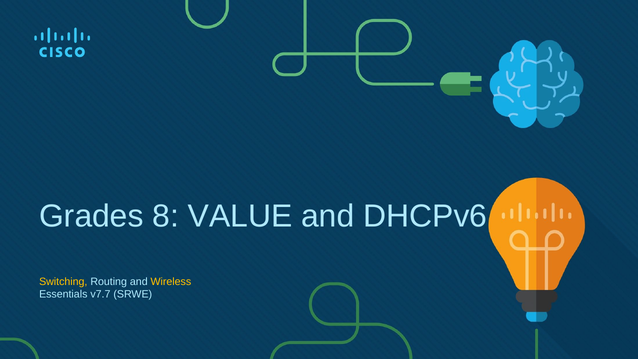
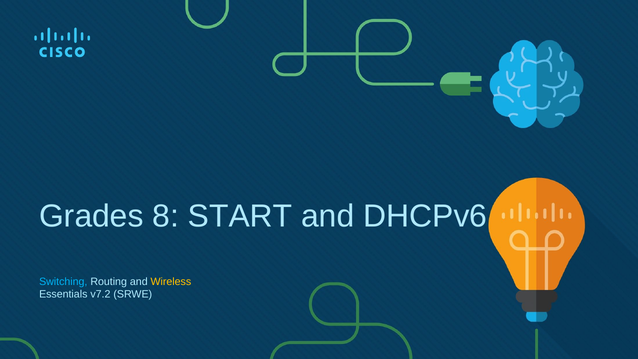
VALUE: VALUE -> START
Switching colour: yellow -> light blue
v7.7: v7.7 -> v7.2
